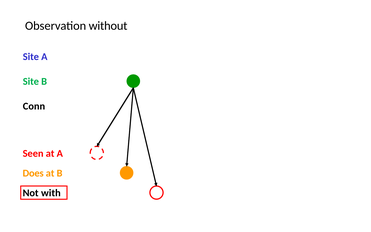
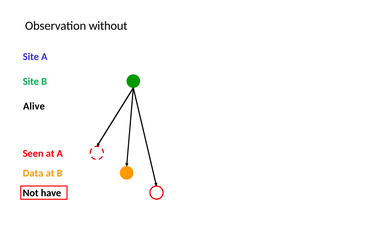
Conn: Conn -> Alive
Does: Does -> Data
with: with -> have
